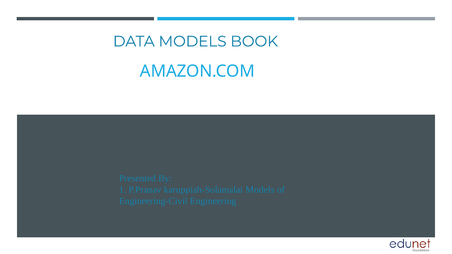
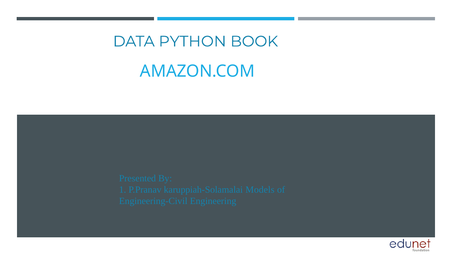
DATA MODELS: MODELS -> PYTHON
